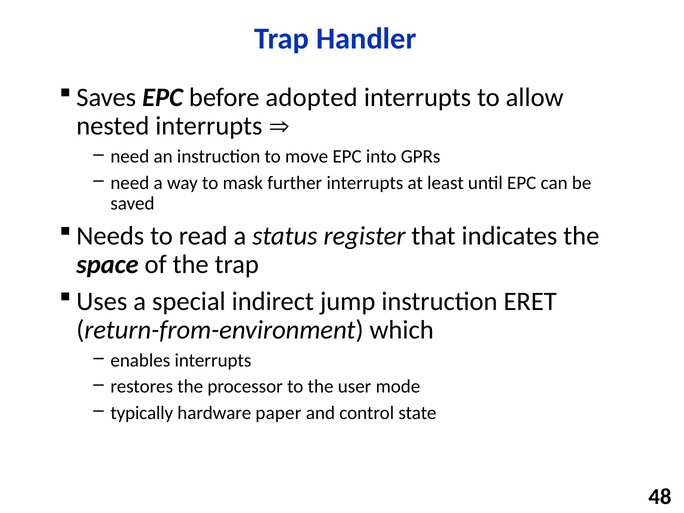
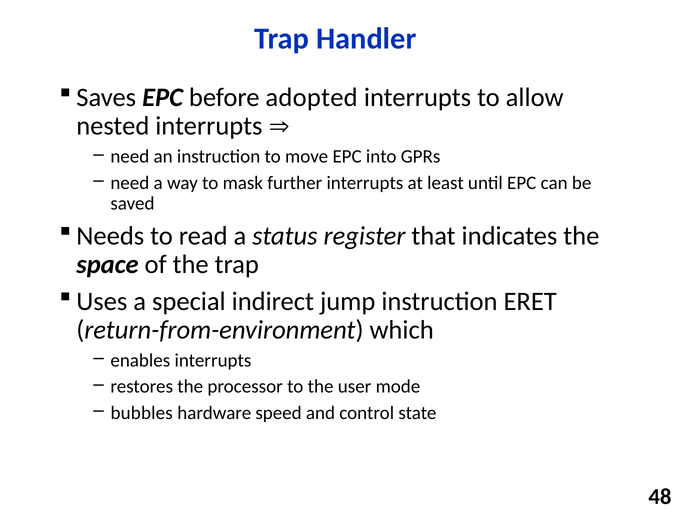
typically: typically -> bubbles
paper: paper -> speed
